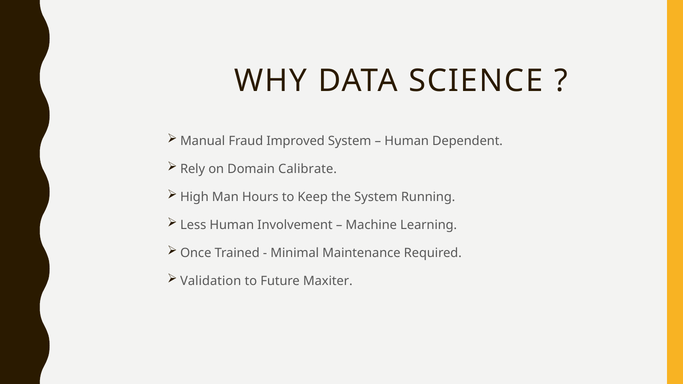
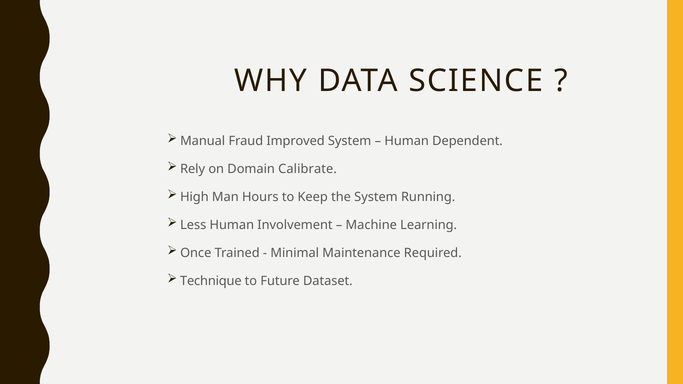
Validation: Validation -> Technique
Maxiter: Maxiter -> Dataset
